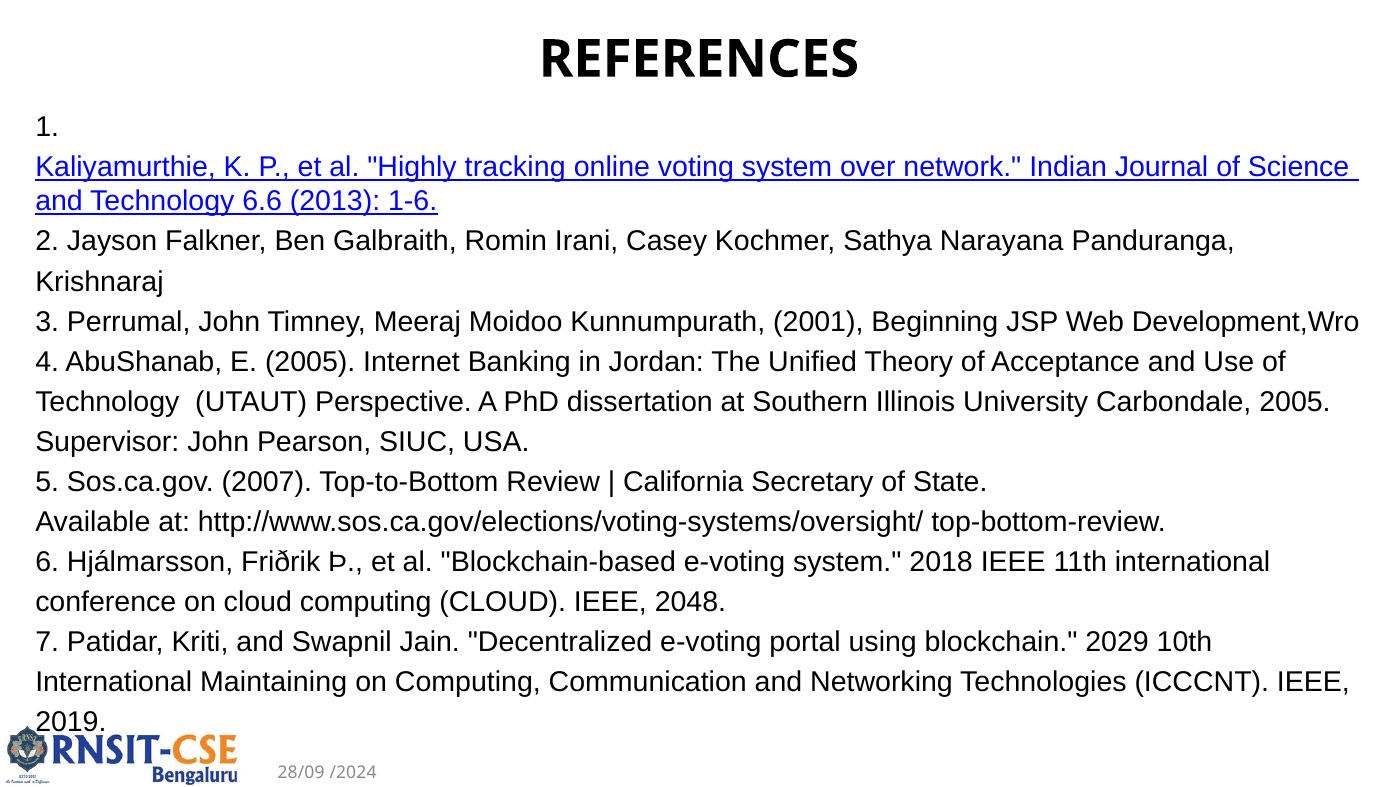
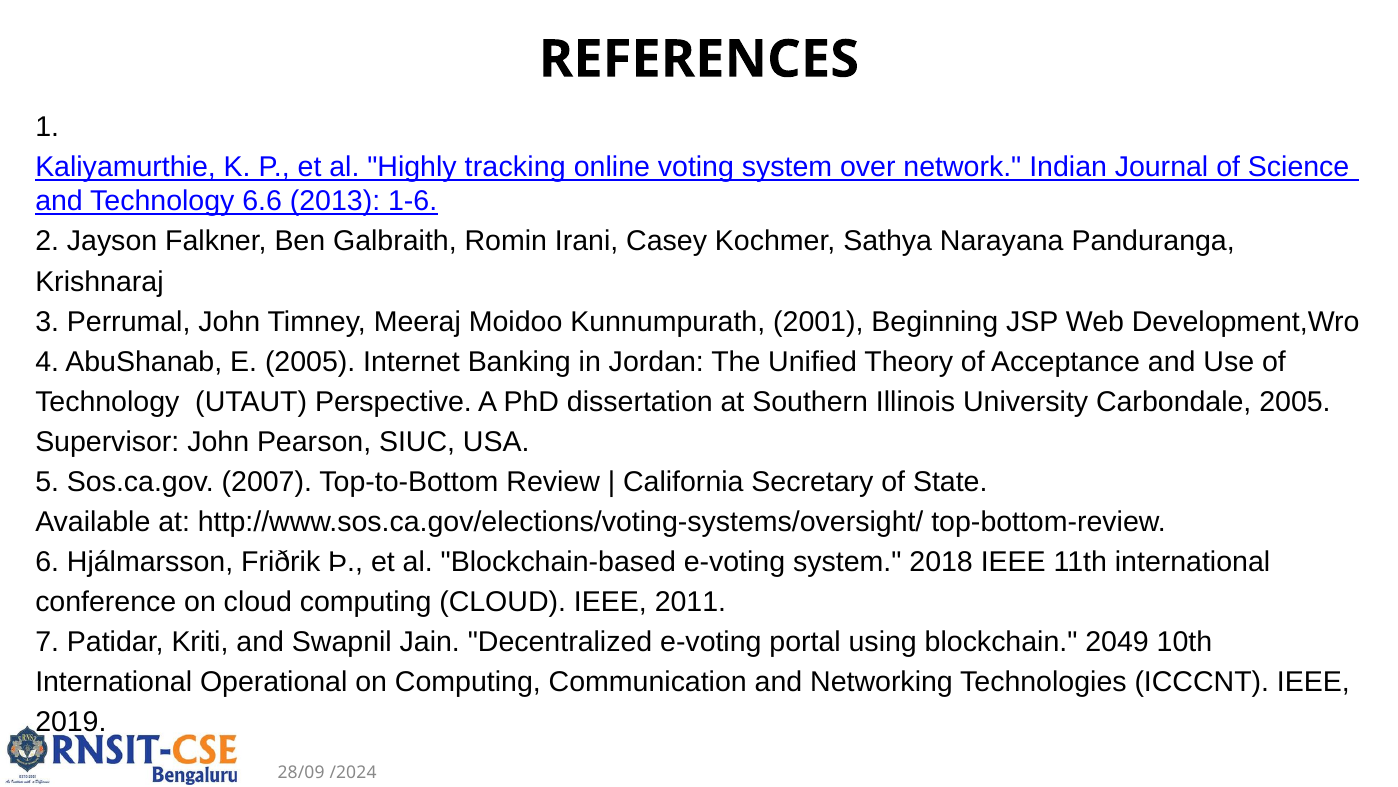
2048: 2048 -> 2011
2029: 2029 -> 2049
Maintaining: Maintaining -> Operational
